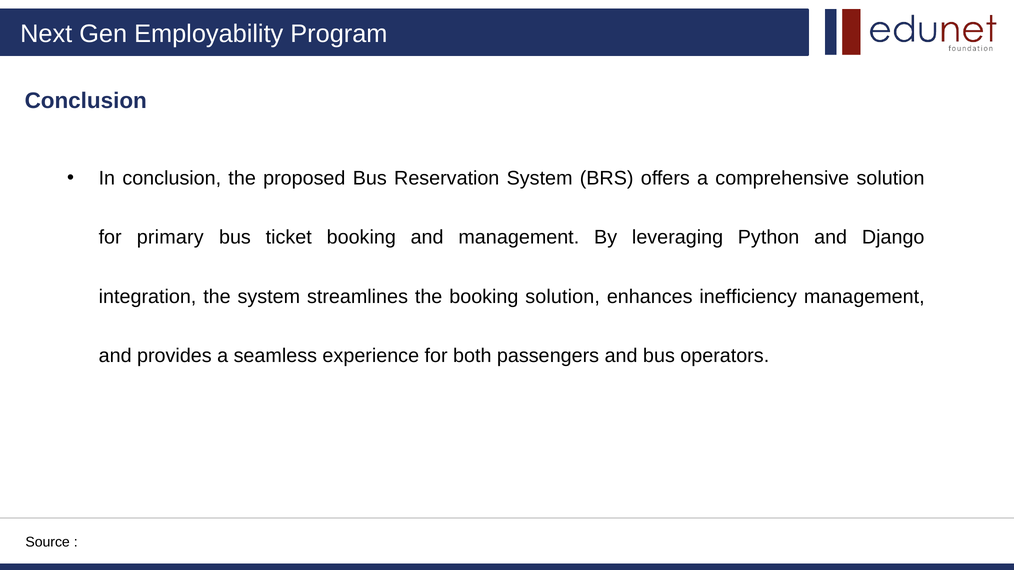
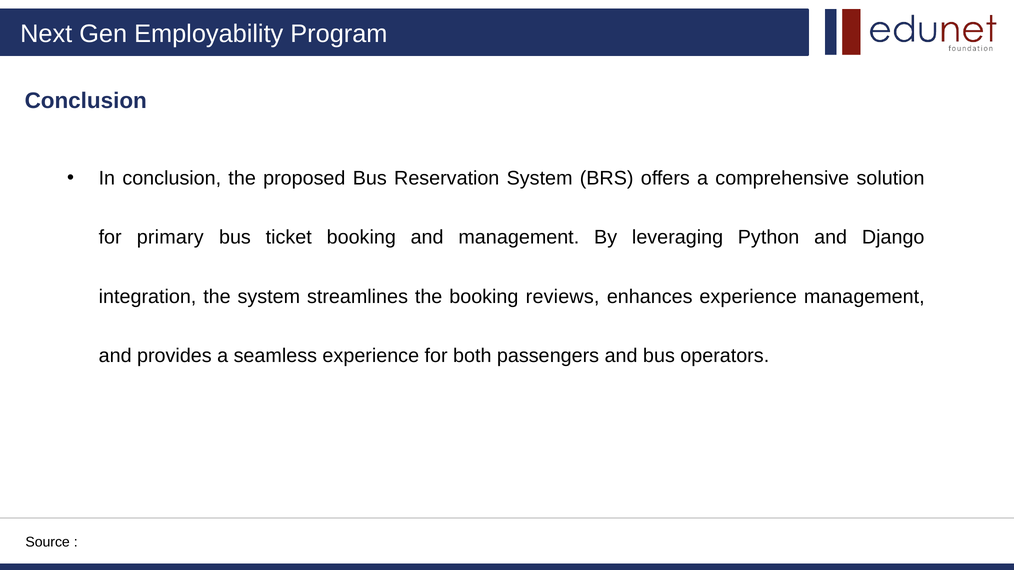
booking solution: solution -> reviews
enhances inefficiency: inefficiency -> experience
